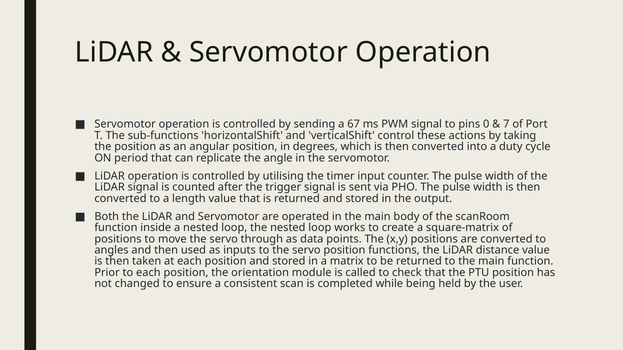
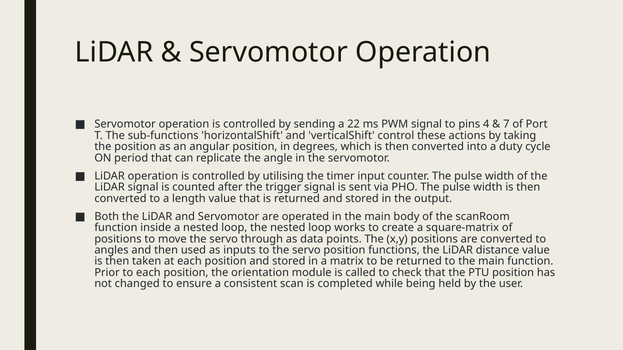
67: 67 -> 22
0: 0 -> 4
